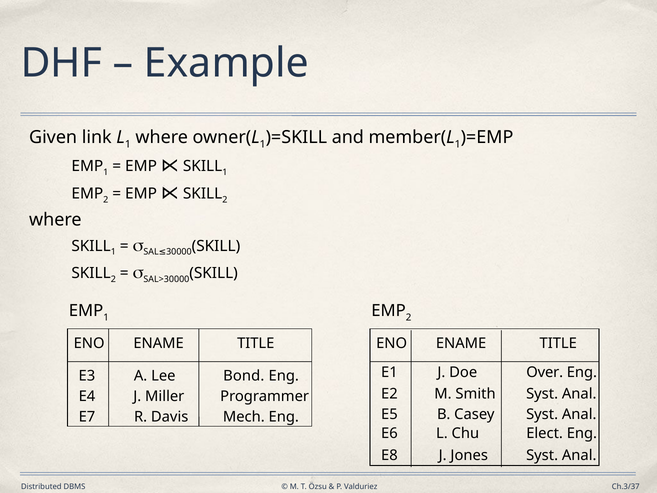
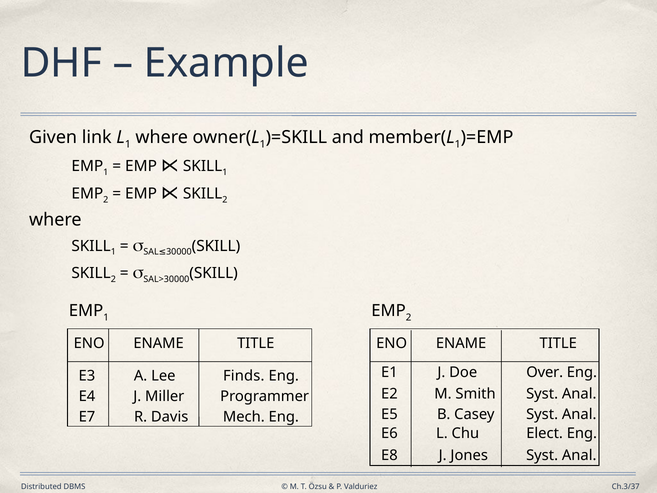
Bond: Bond -> Finds
